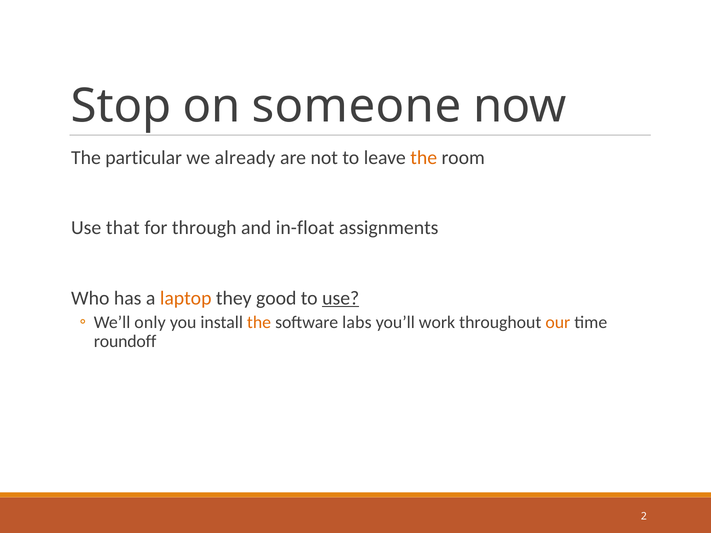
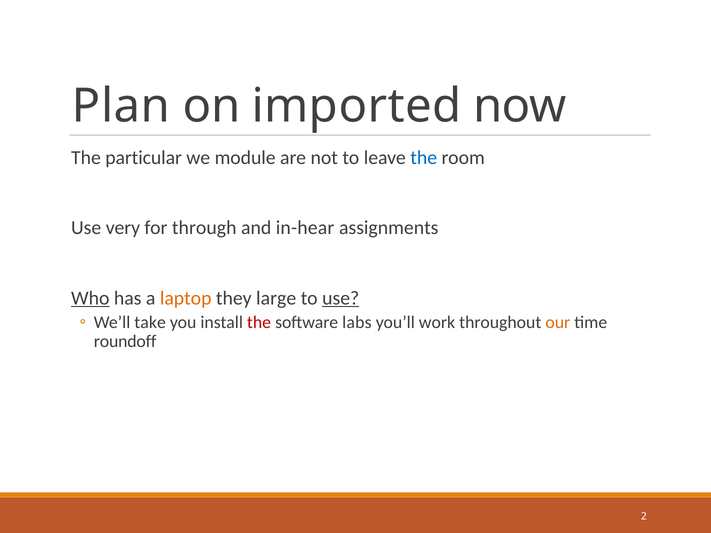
Stop: Stop -> Plan
someone: someone -> imported
already: already -> module
the at (424, 158) colour: orange -> blue
that: that -> very
in-float: in-float -> in-hear
Who underline: none -> present
good: good -> large
only: only -> take
the at (259, 322) colour: orange -> red
